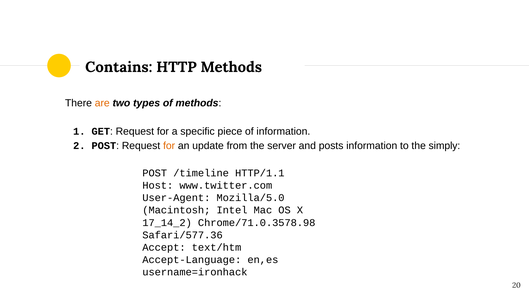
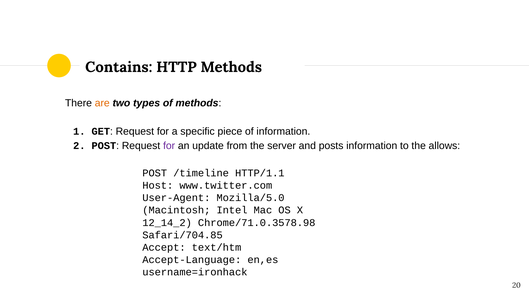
for at (169, 146) colour: orange -> purple
simply: simply -> allows
17_14_2: 17_14_2 -> 12_14_2
Safari/577.36: Safari/577.36 -> Safari/704.85
